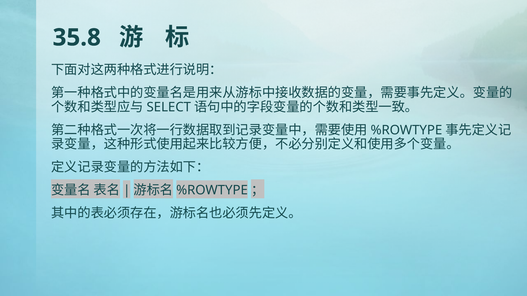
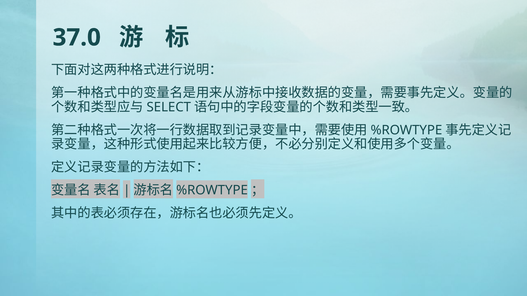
35.8: 35.8 -> 37.0
